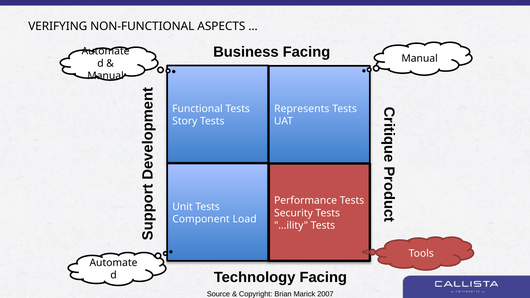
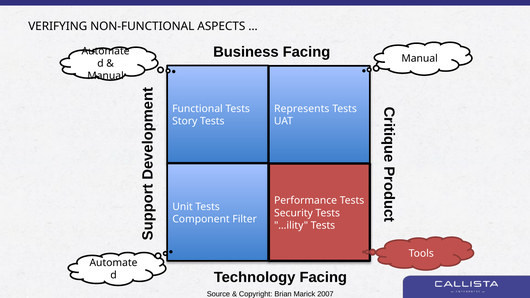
Load: Load -> Filter
